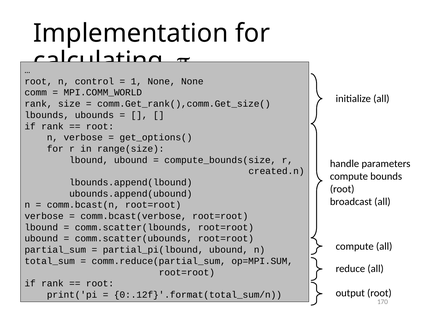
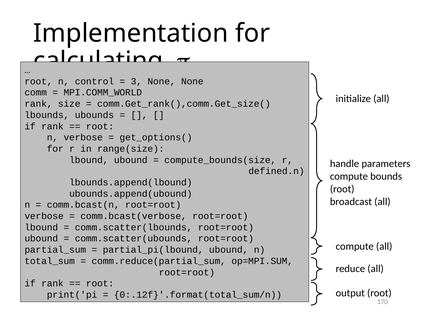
1: 1 -> 3
created.n: created.n -> defined.n
